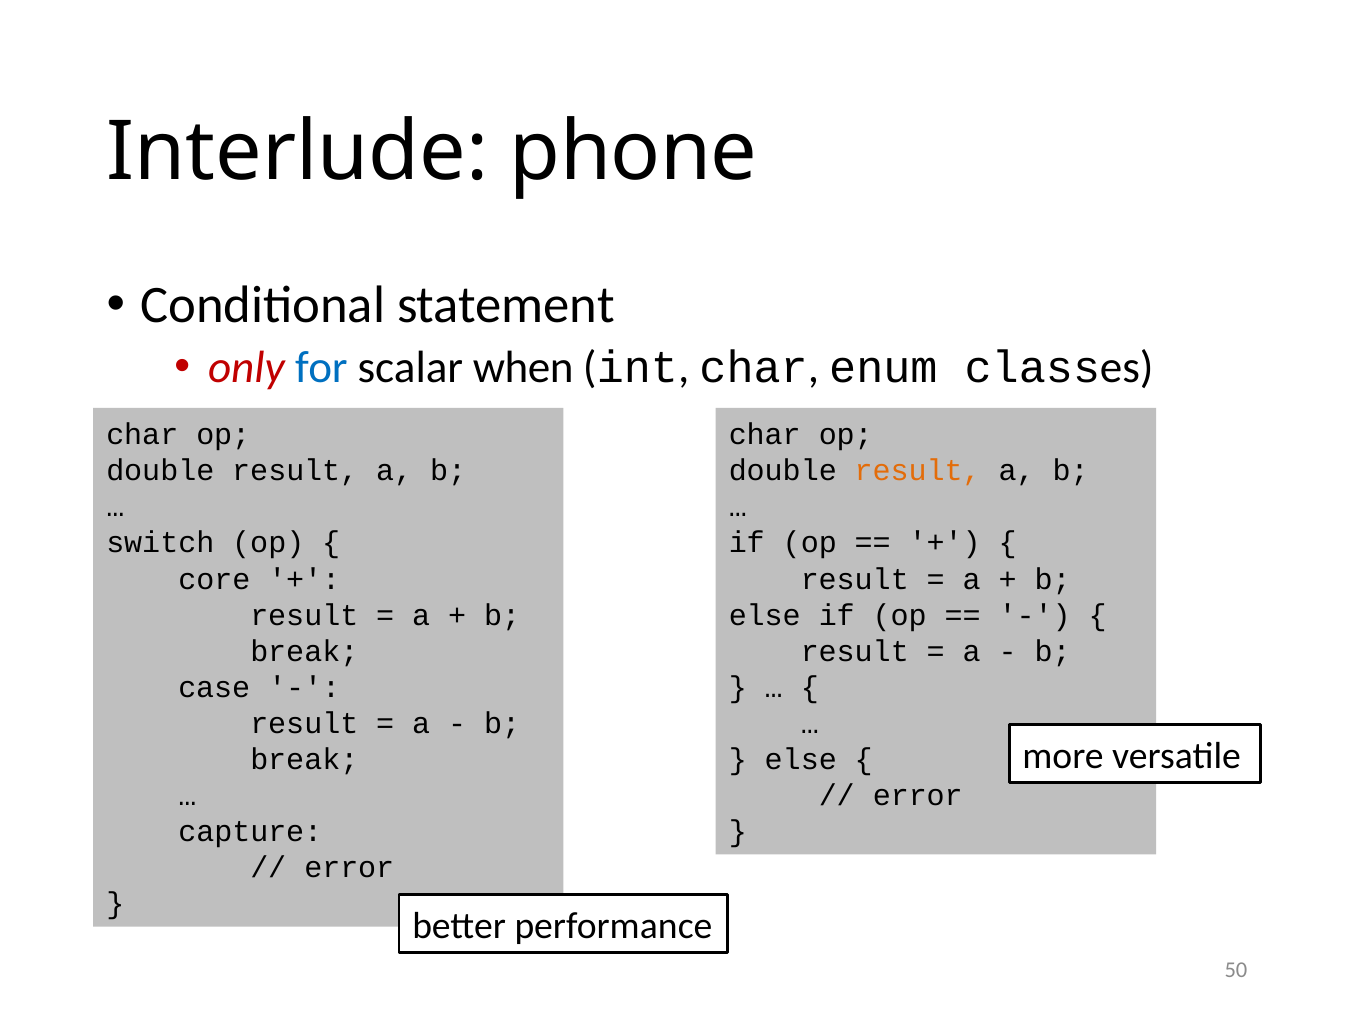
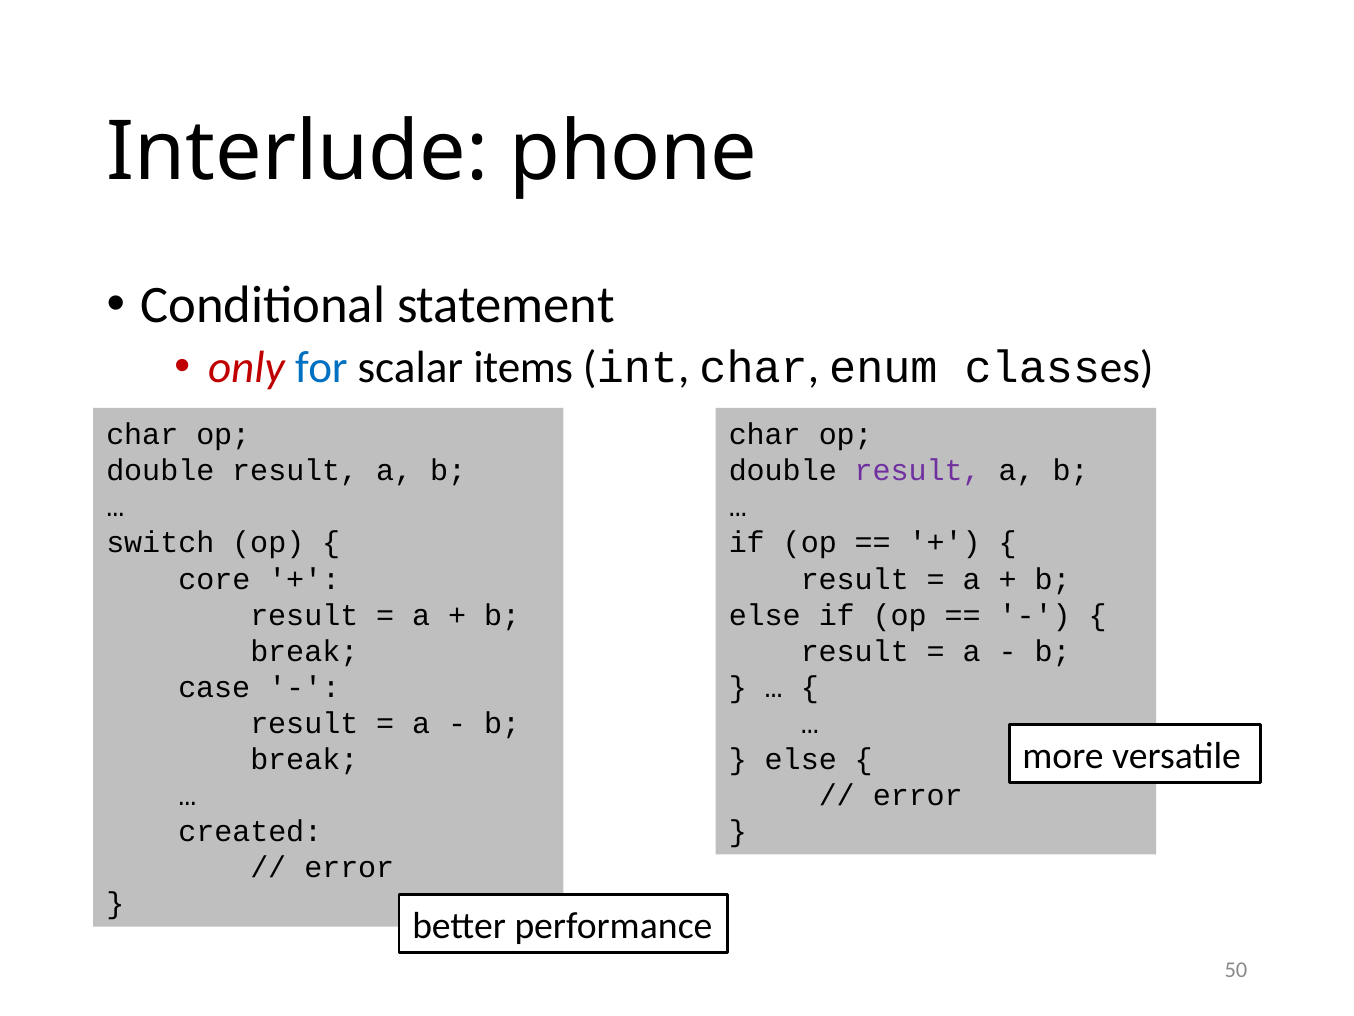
when: when -> items
result at (918, 471) colour: orange -> purple
capture: capture -> created
